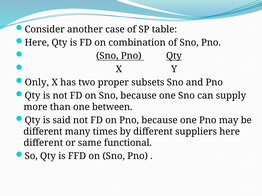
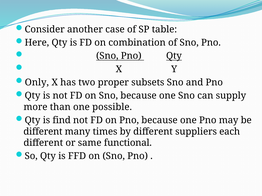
between: between -> possible
said: said -> find
suppliers here: here -> each
